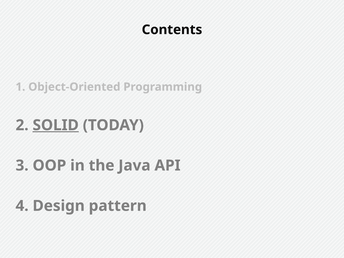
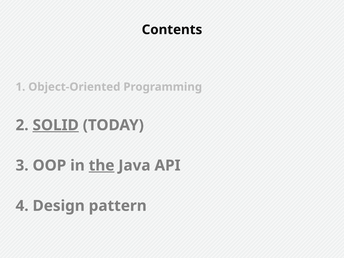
the underline: none -> present
